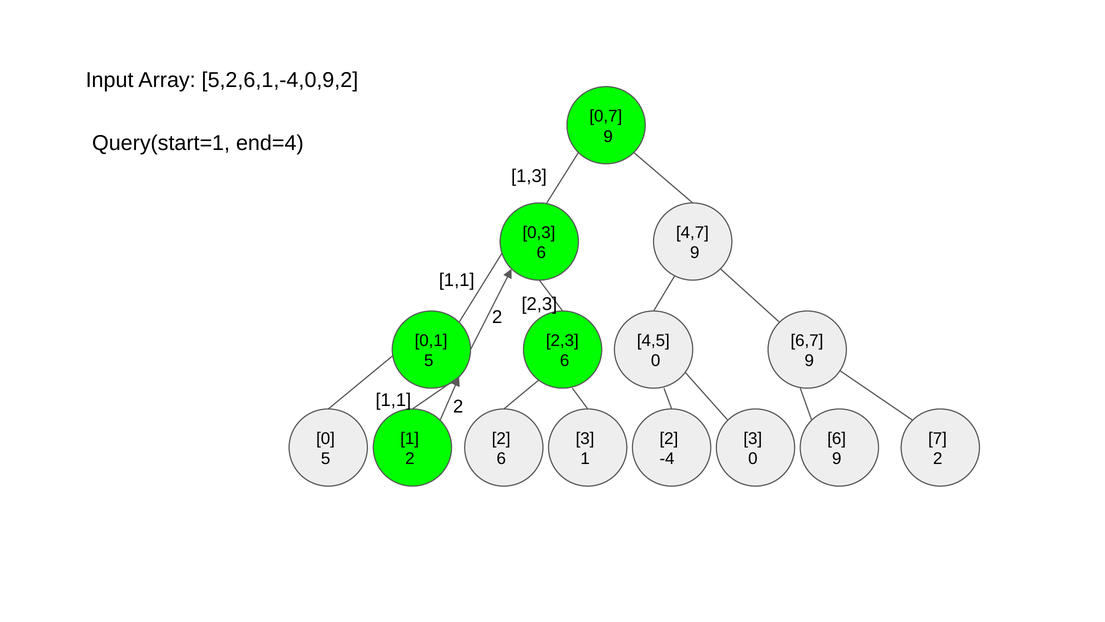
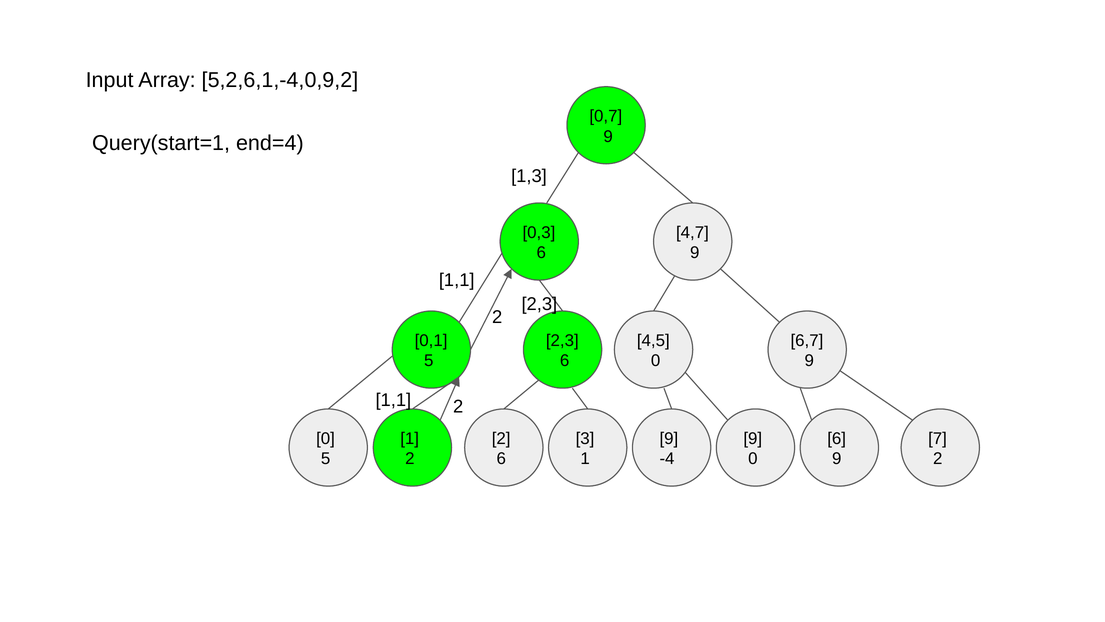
2 at (669, 438): 2 -> 9
3 at (753, 438): 3 -> 9
